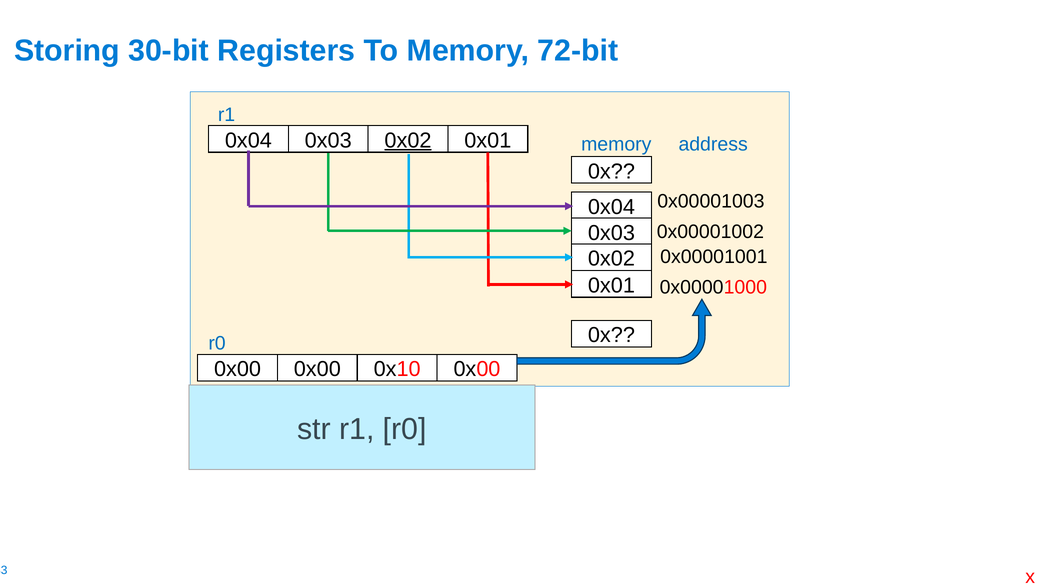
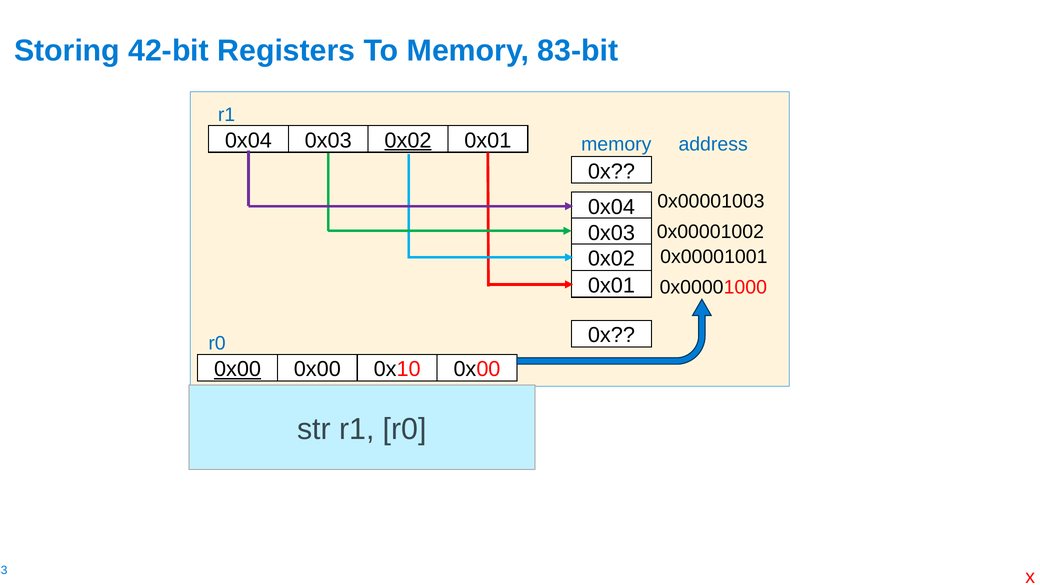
30-bit: 30-bit -> 42-bit
72-bit: 72-bit -> 83-bit
0x00 at (238, 369) underline: none -> present
